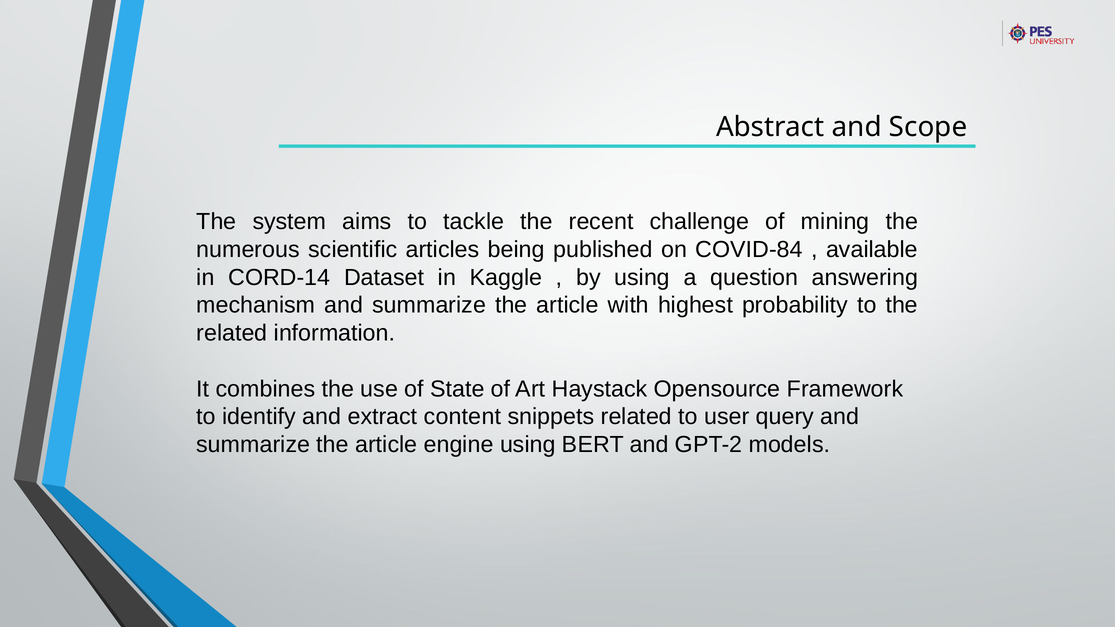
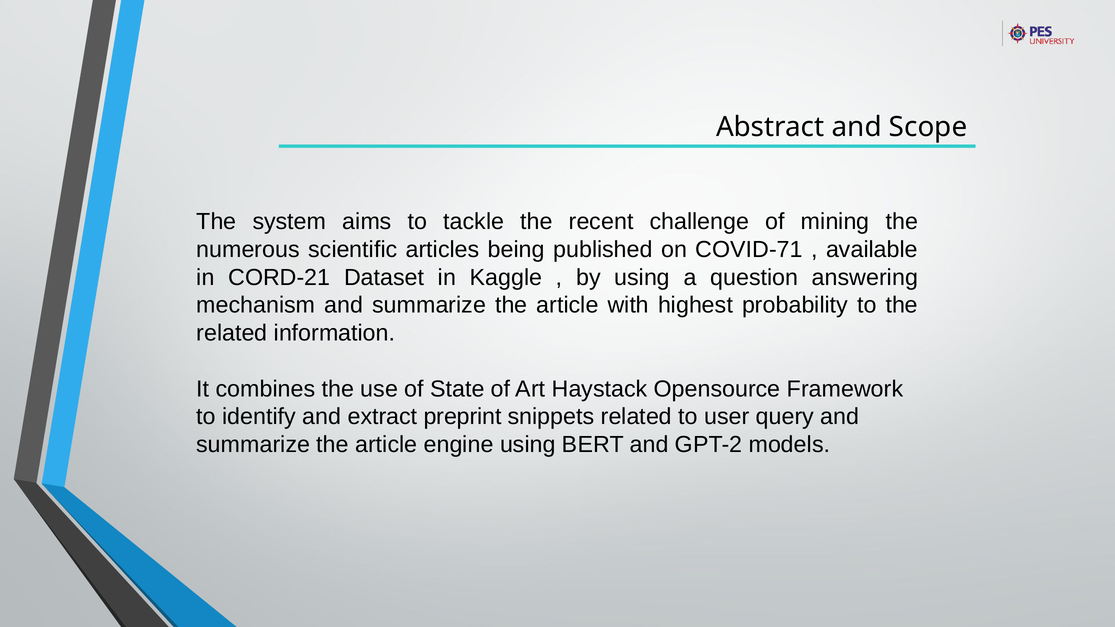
COVID-84: COVID-84 -> COVID-71
CORD-14: CORD-14 -> CORD-21
content: content -> preprint
